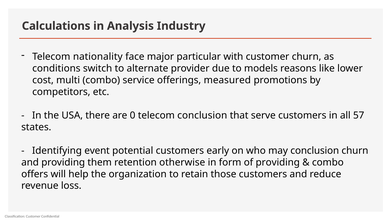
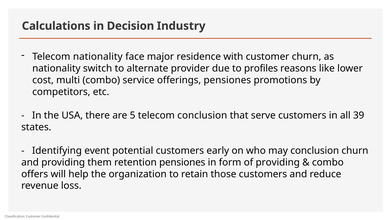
Analysis: Analysis -> Decision
particular: particular -> residence
conditions at (56, 68): conditions -> nationality
models: models -> profiles
offerings measured: measured -> pensiones
0: 0 -> 5
57: 57 -> 39
retention otherwise: otherwise -> pensiones
